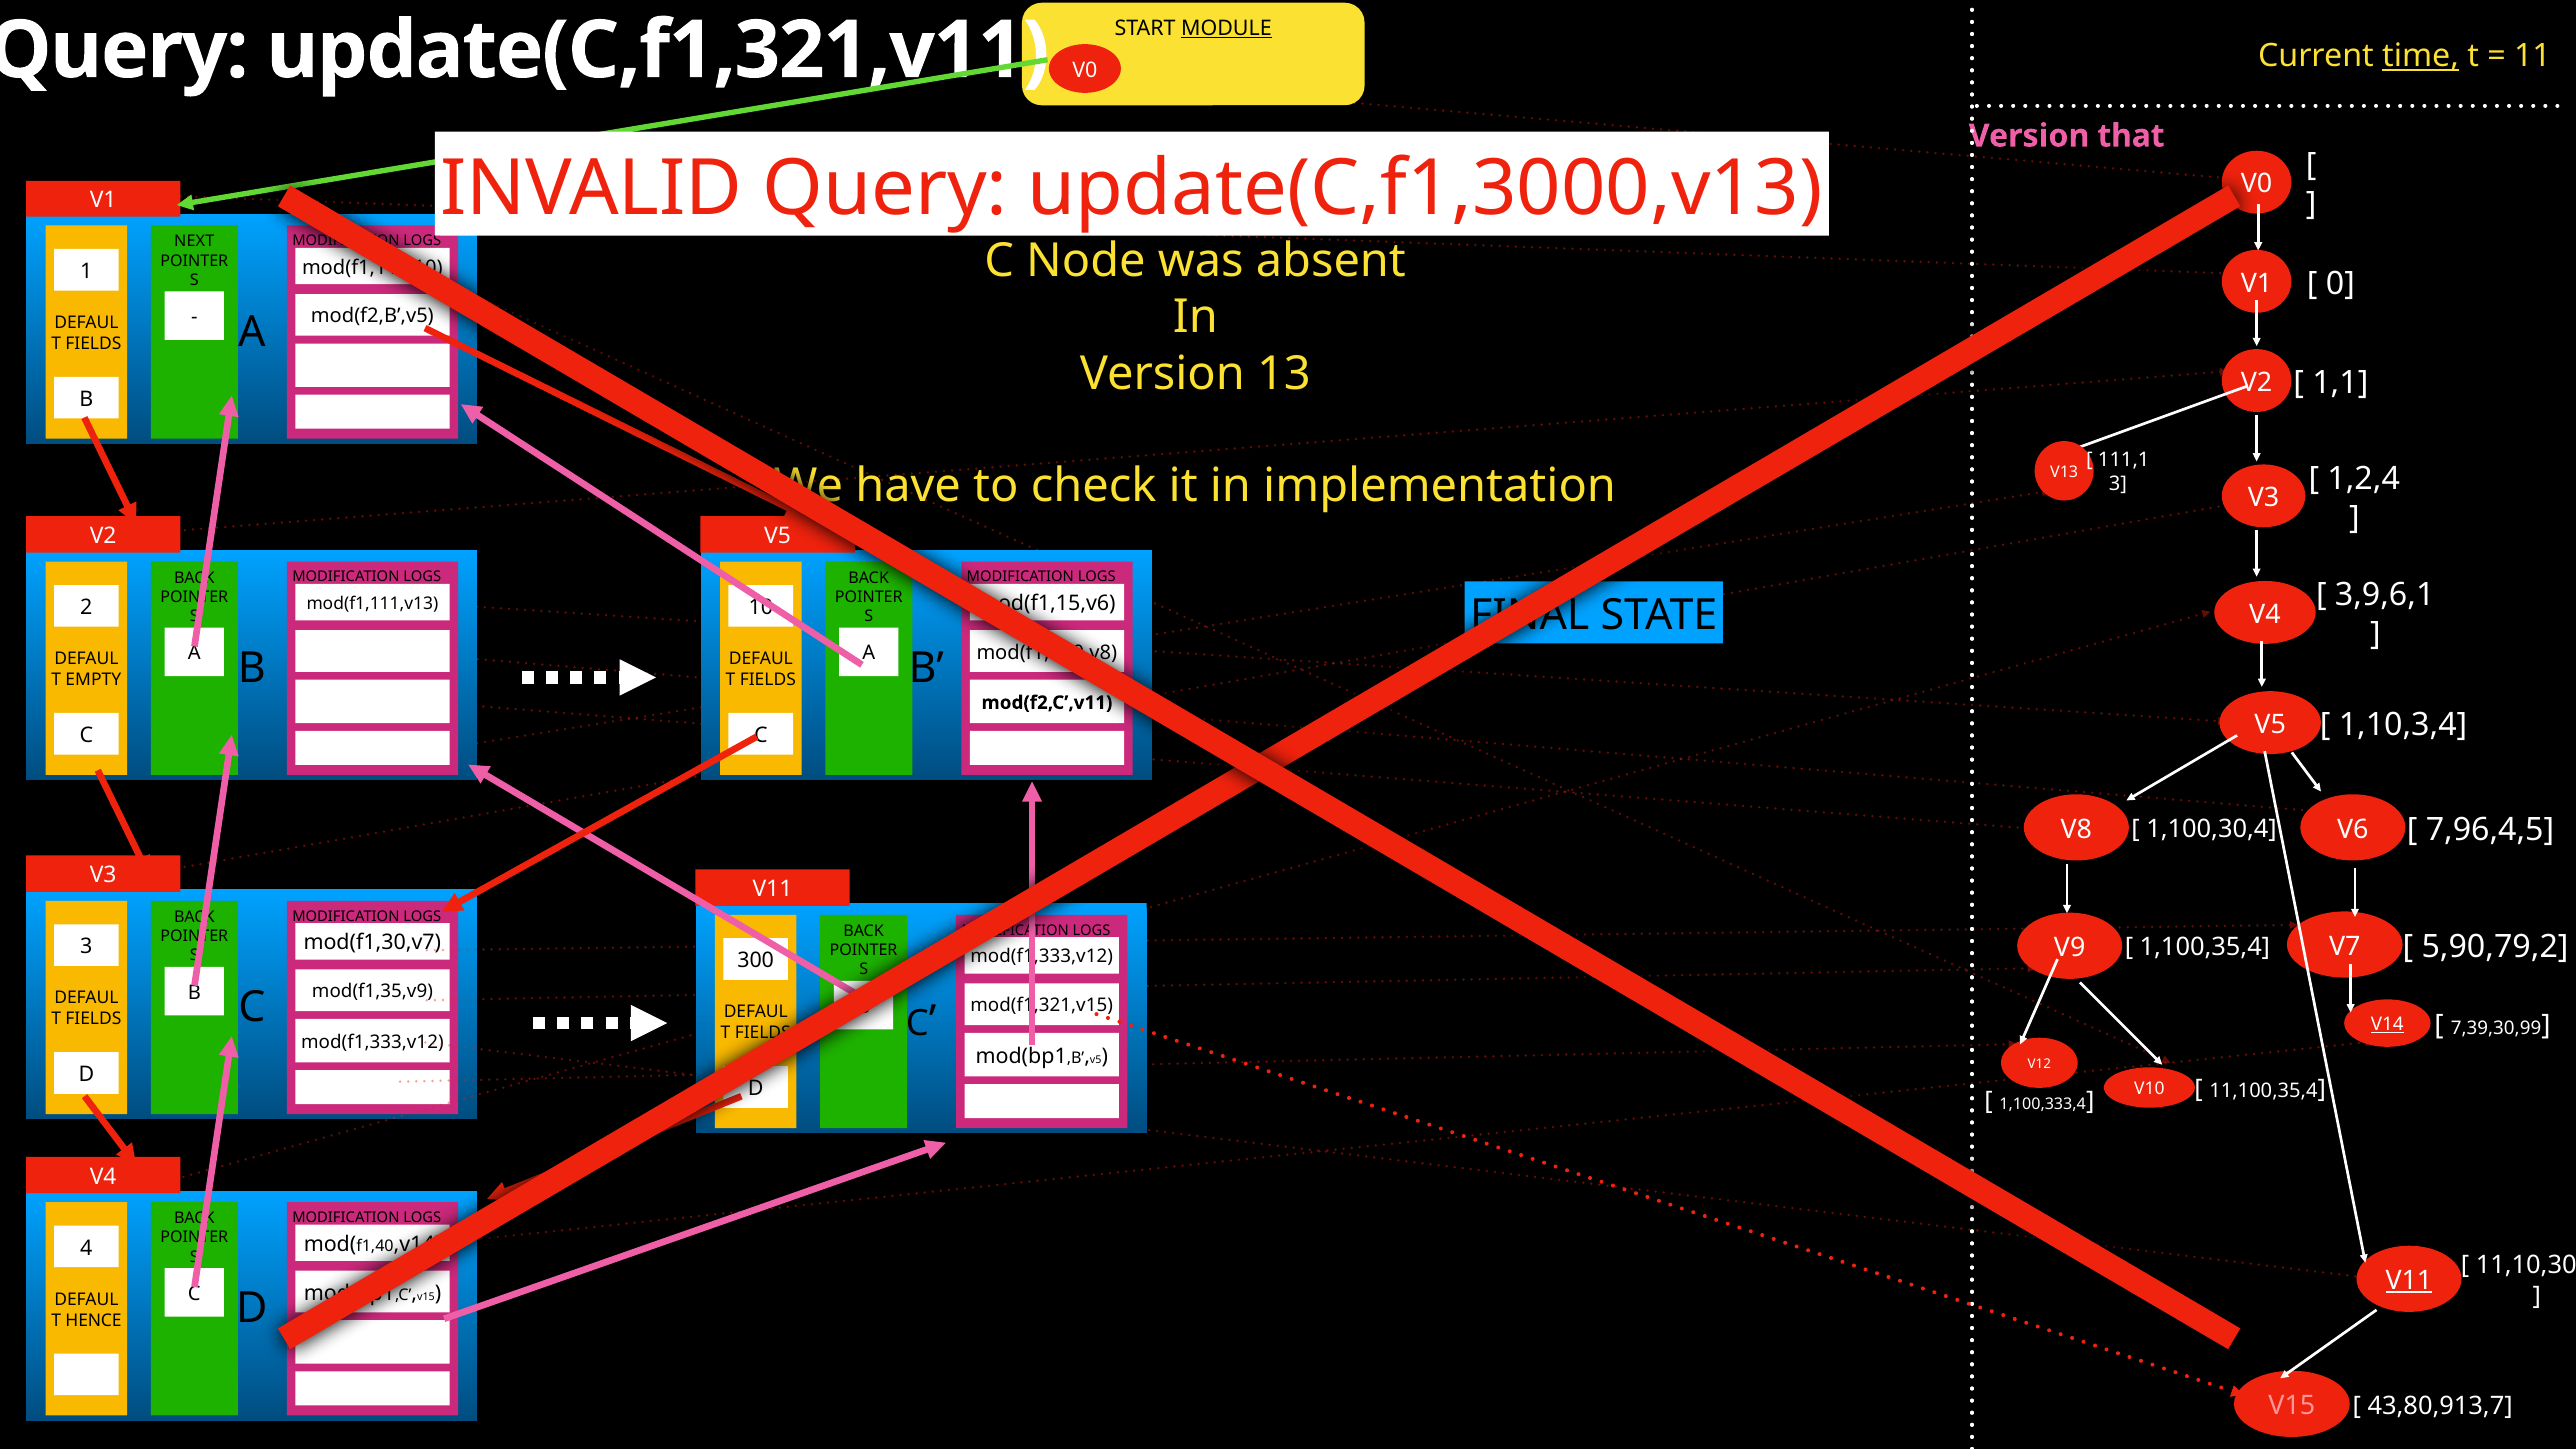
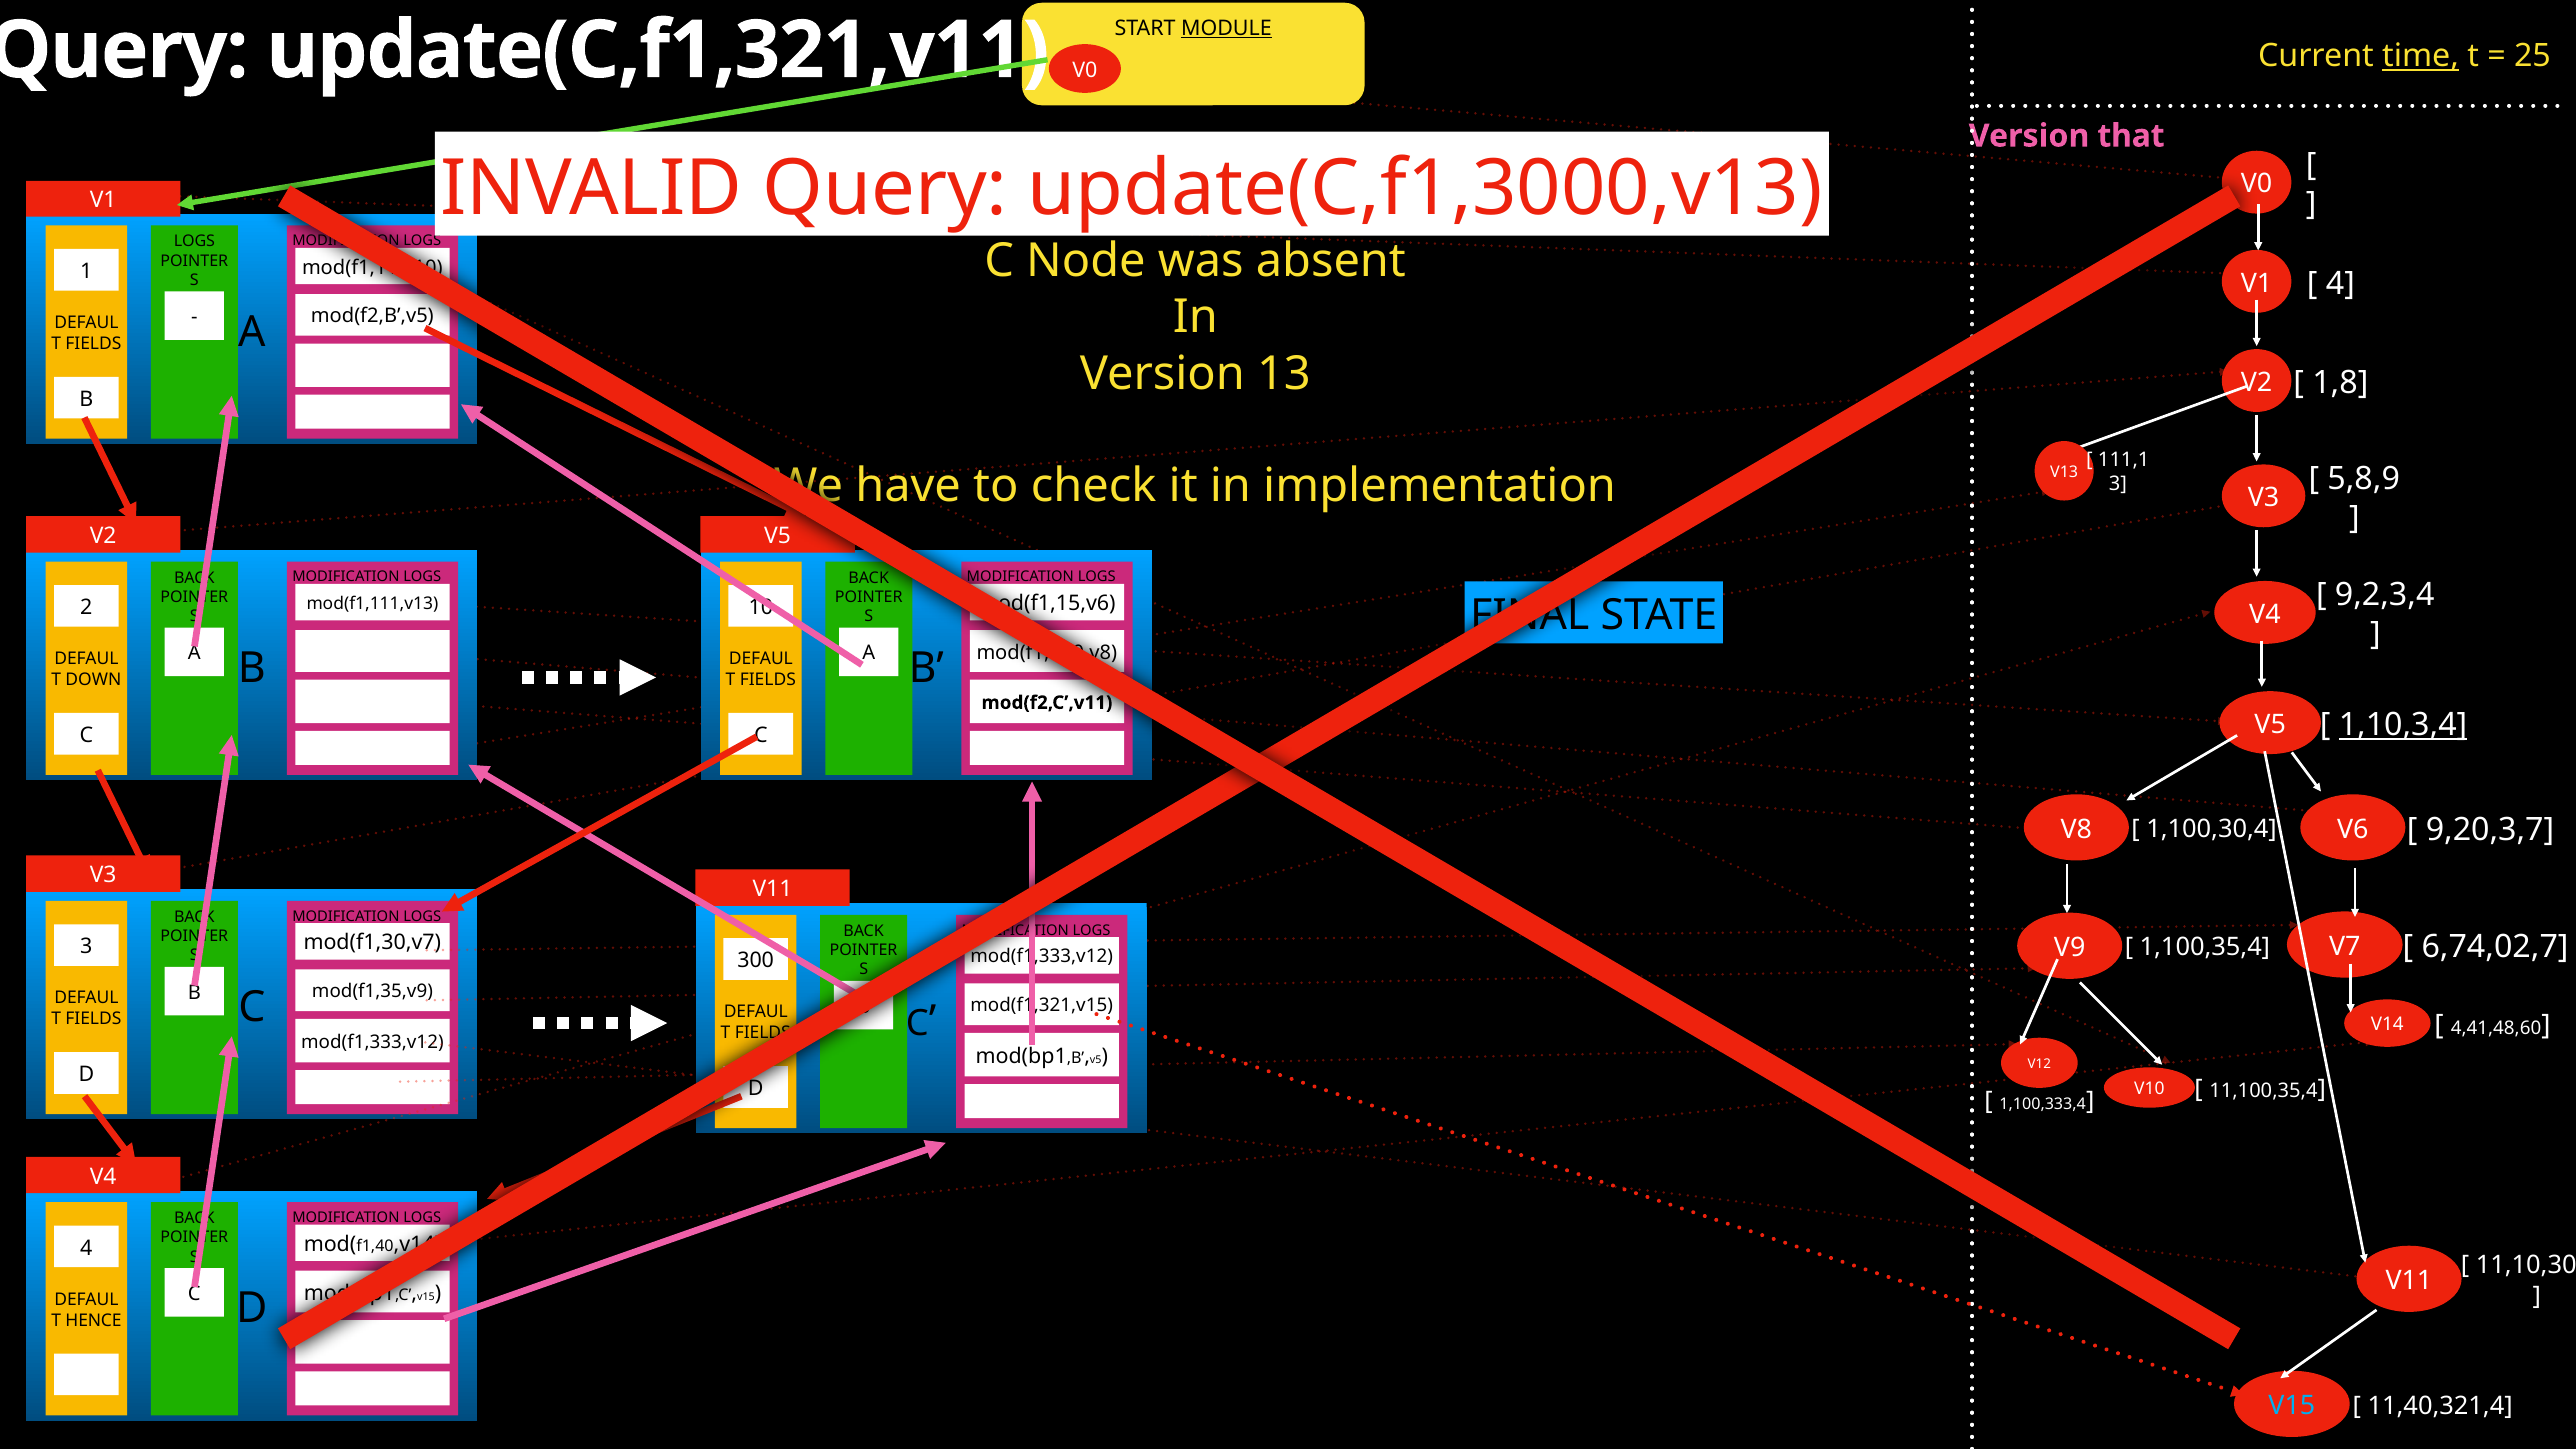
11: 11 -> 25
NEXT at (194, 242): NEXT -> LOGS
0 at (2340, 284): 0 -> 4
1,1: 1,1 -> 1,8
1,2,4: 1,2,4 -> 5,8,9
3,9,6,1: 3,9,6,1 -> 9,2,3,4
EMPTY: EMPTY -> DOWN
1,10,3,4 underline: none -> present
7,96,4,5: 7,96,4,5 -> 9,20,3,7
5,90,79,2: 5,90,79,2 -> 6,74,02,7
V14 underline: present -> none
7,39,30,99: 7,39,30,99 -> 4,41,48,60
V11 at (2409, 1281) underline: present -> none
V15 at (2292, 1406) colour: pink -> light blue
43,80,913,7: 43,80,913,7 -> 11,40,321,4
